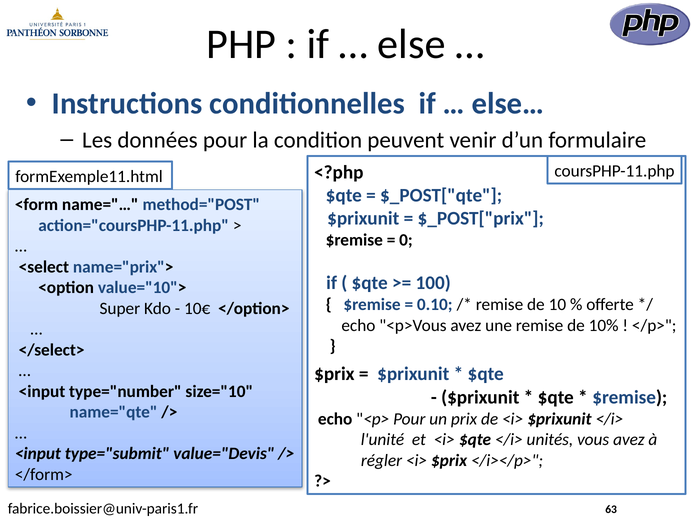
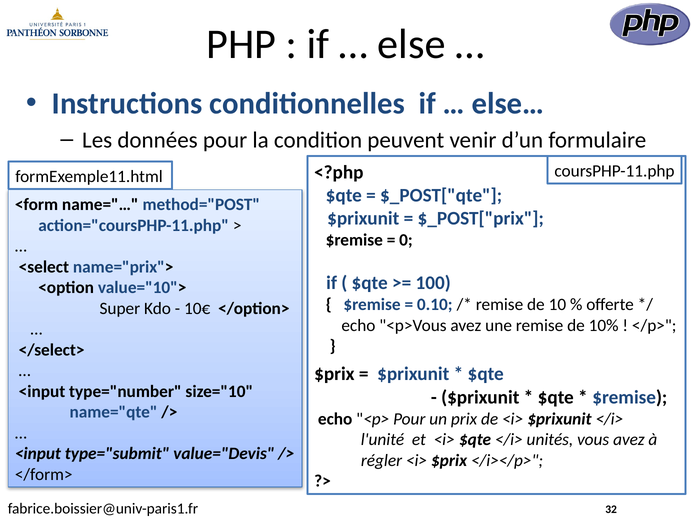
63: 63 -> 32
